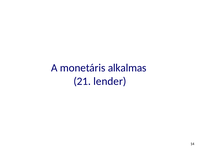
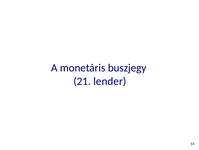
alkalmas: alkalmas -> buszjegy
